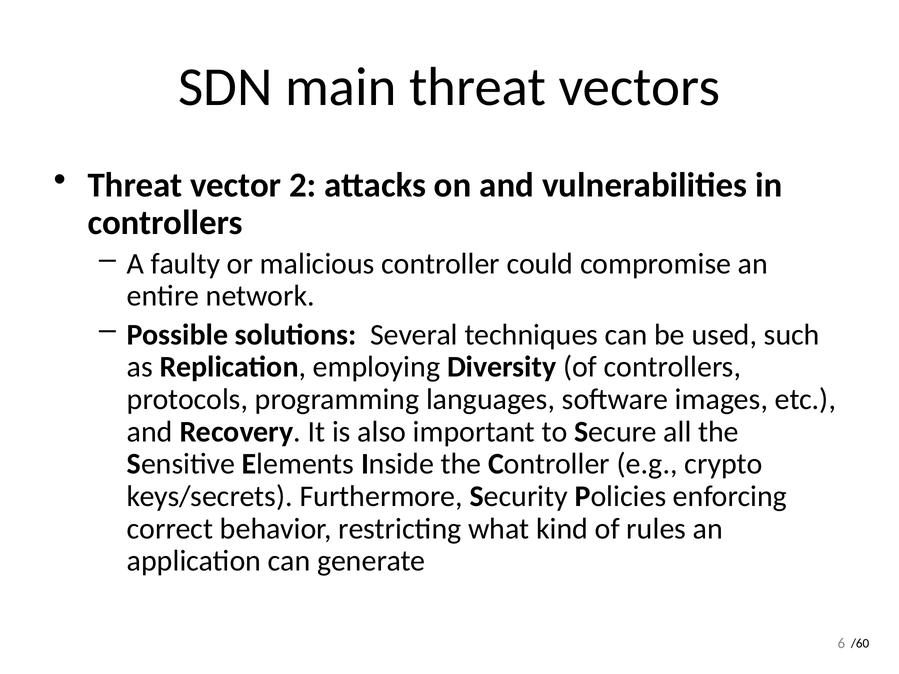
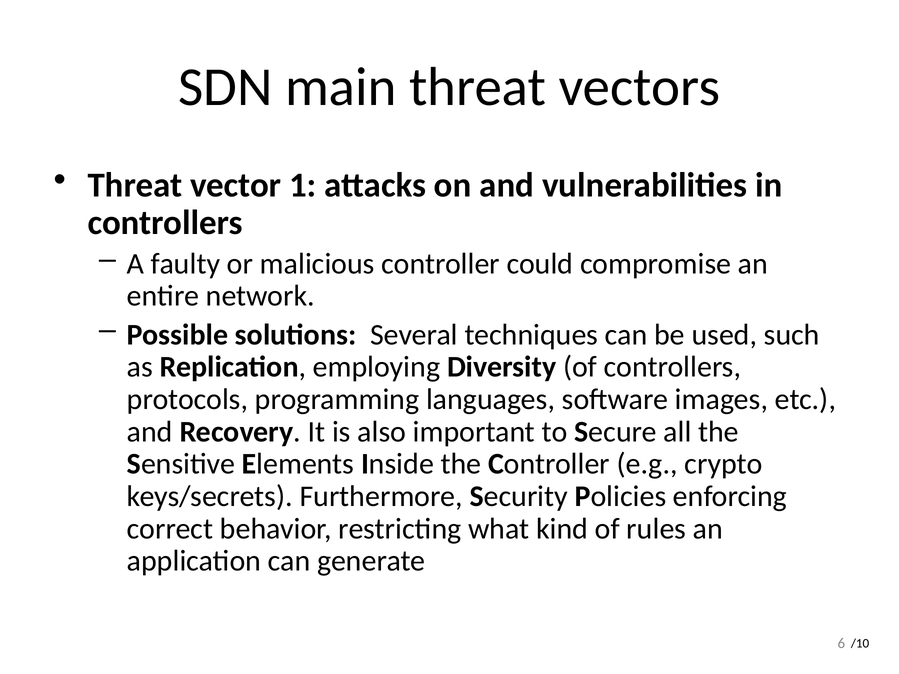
2: 2 -> 1
/60: /60 -> /10
